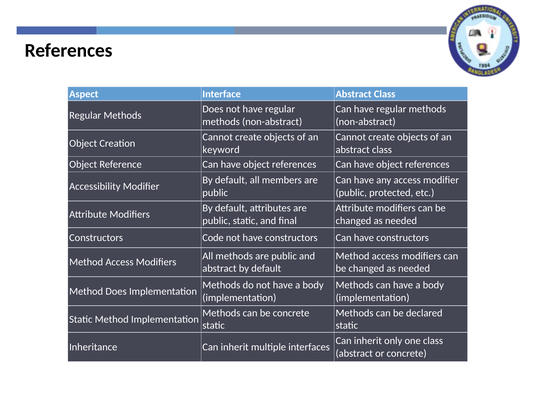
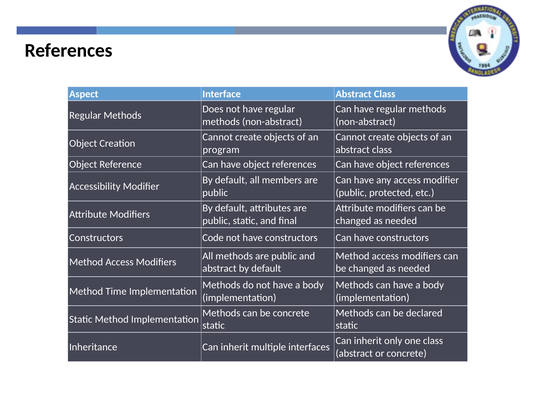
keyword: keyword -> program
Method Does: Does -> Time
